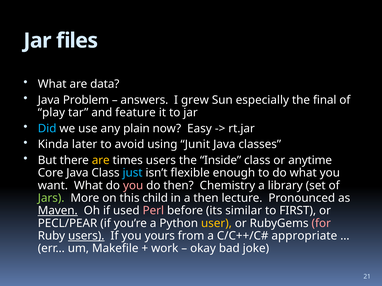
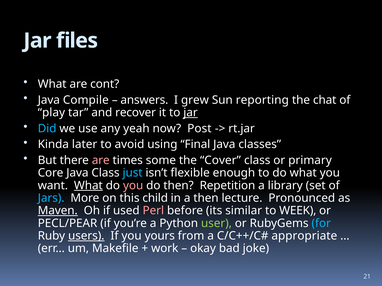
data: data -> cont
Problem: Problem -> Compile
especially: especially -> reporting
final: final -> chat
feature: feature -> recover
jar at (191, 113) underline: none -> present
plain: plain -> yeah
Easy: Easy -> Post
Junit: Junit -> Final
are at (101, 161) colour: yellow -> pink
times users: users -> some
Inside: Inside -> Cover
anytime: anytime -> primary
What at (88, 186) underline: none -> present
Chemistry: Chemistry -> Repetition
Jars colour: light green -> light blue
FIRST: FIRST -> WEEK
user colour: yellow -> light green
for colour: pink -> light blue
